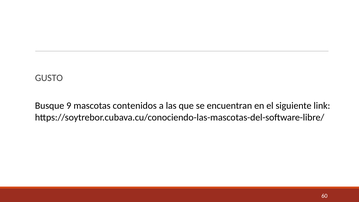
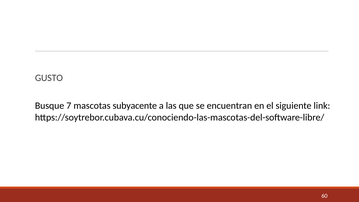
9: 9 -> 7
contenidos: contenidos -> subyacente
